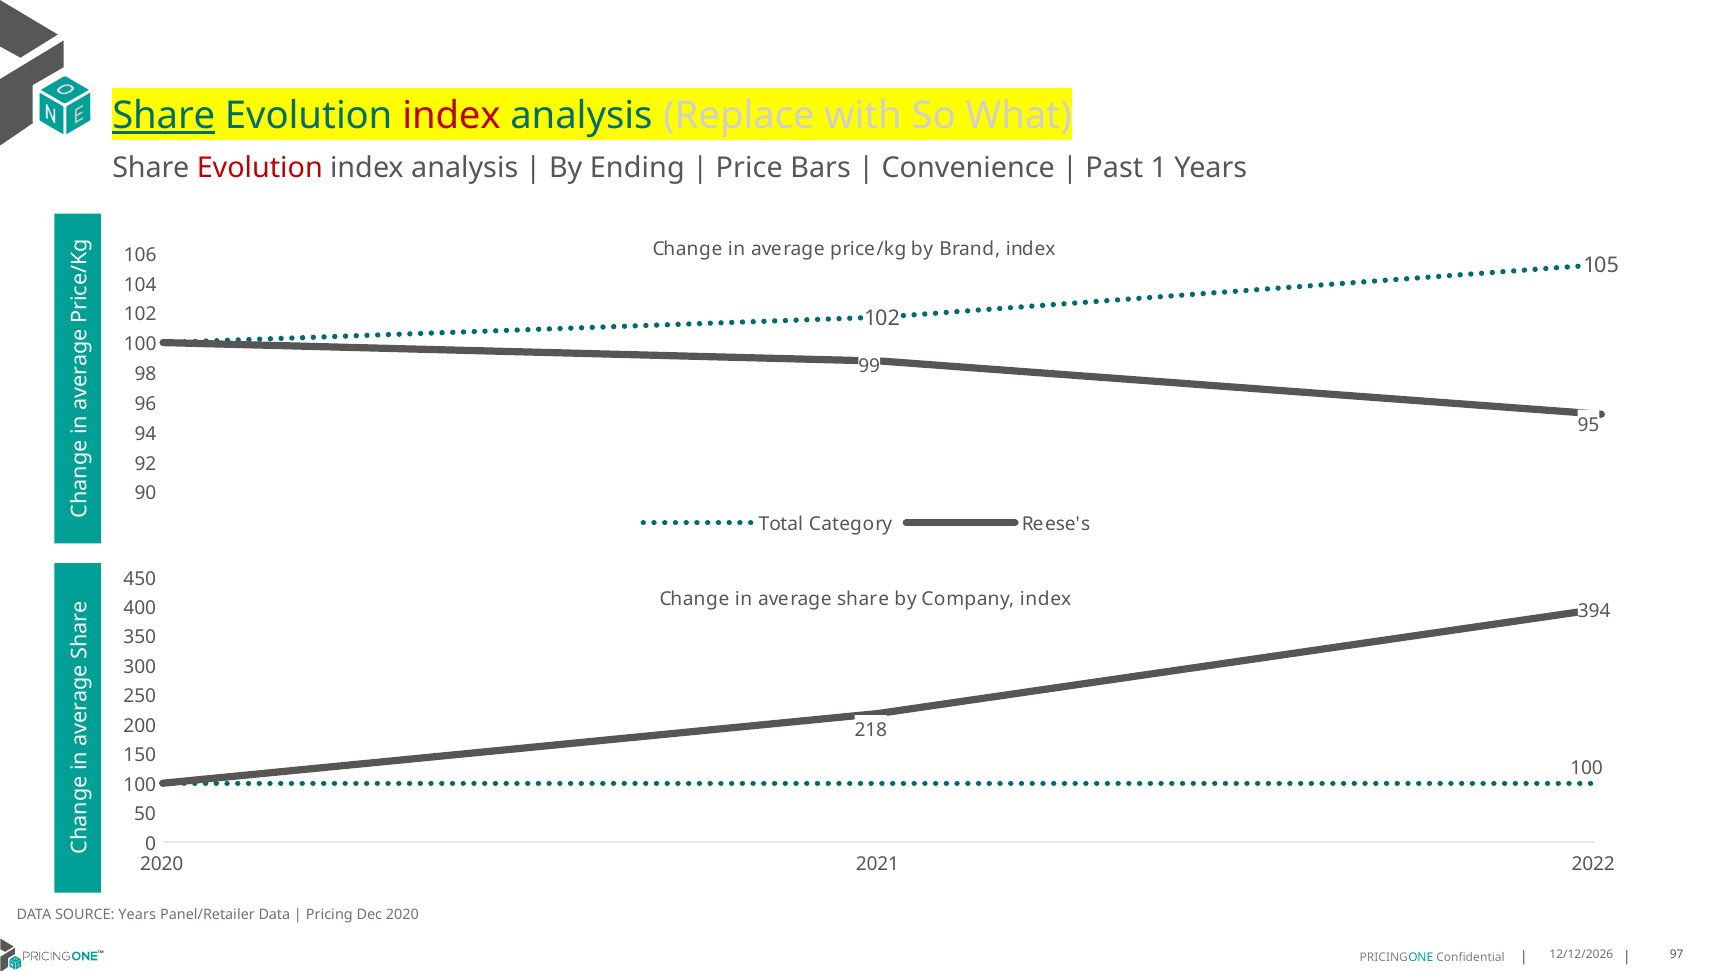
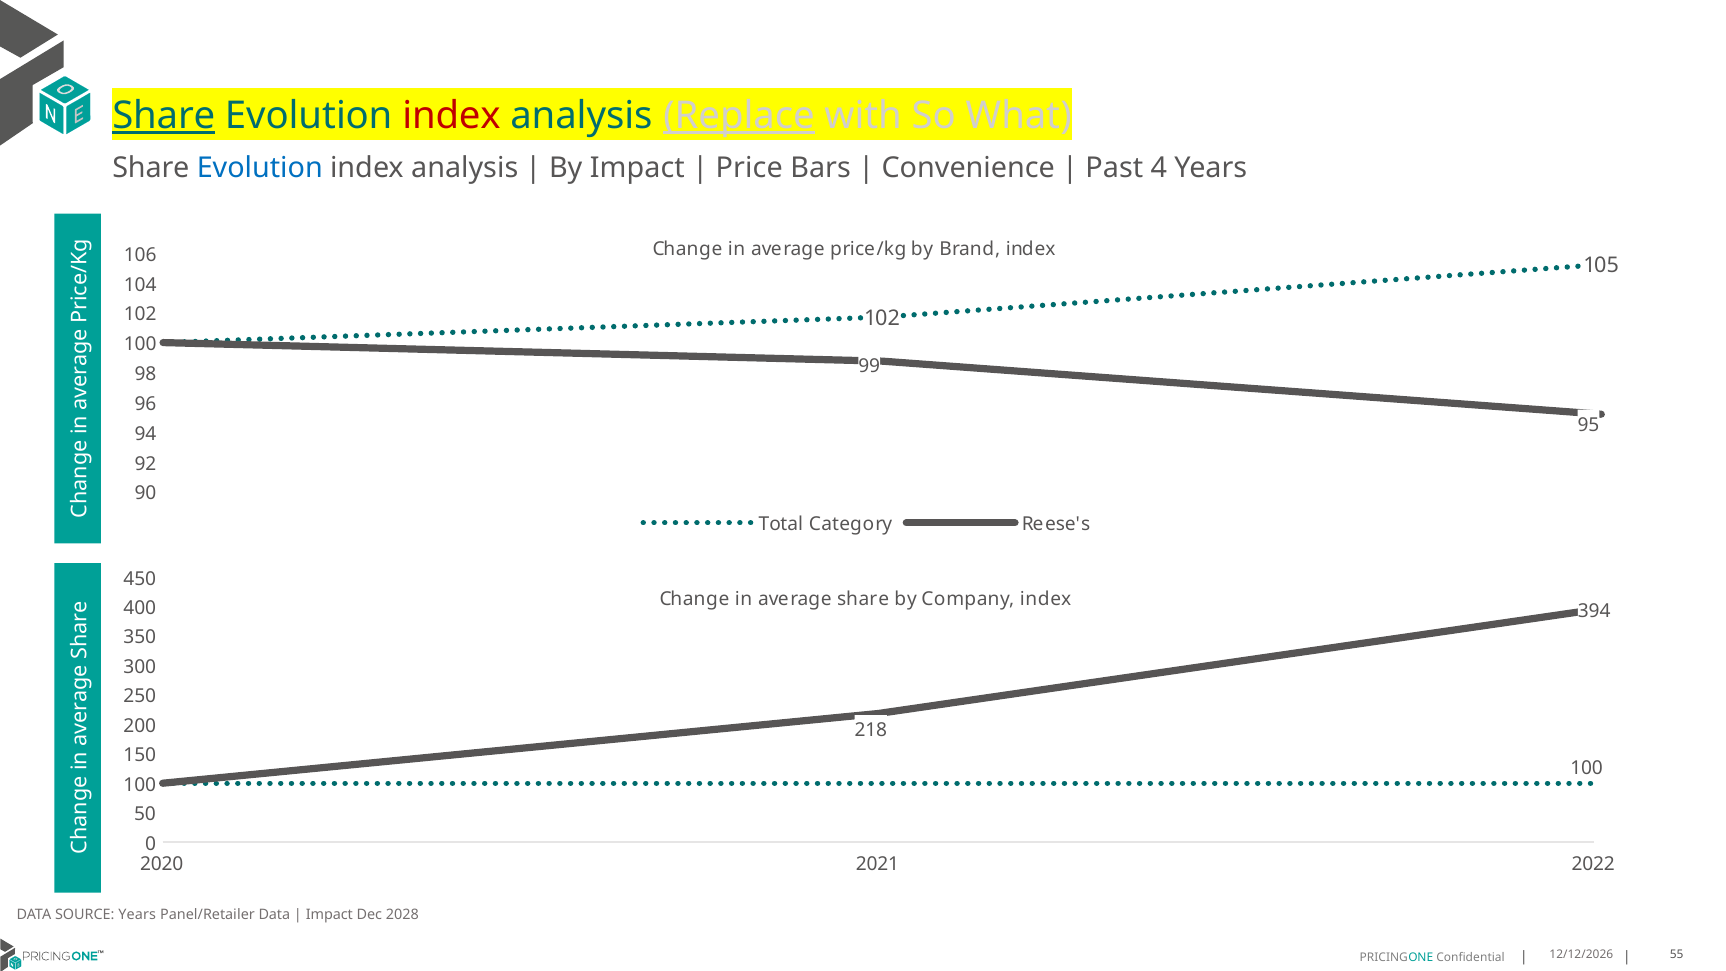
Replace underline: none -> present
Evolution at (260, 168) colour: red -> blue
By Ending: Ending -> Impact
1: 1 -> 4
Pricing at (329, 914): Pricing -> Impact
Dec 2020: 2020 -> 2028
97: 97 -> 55
